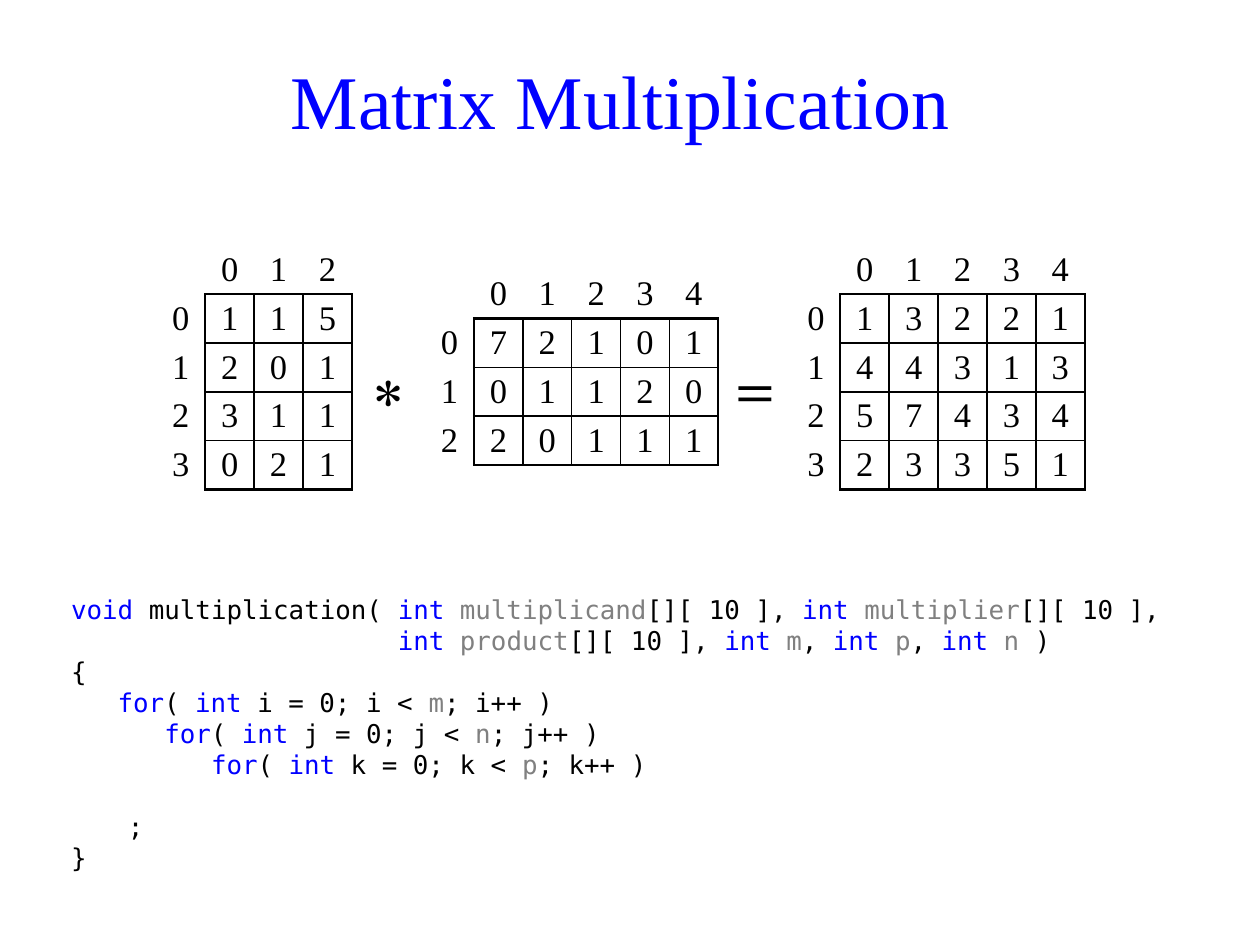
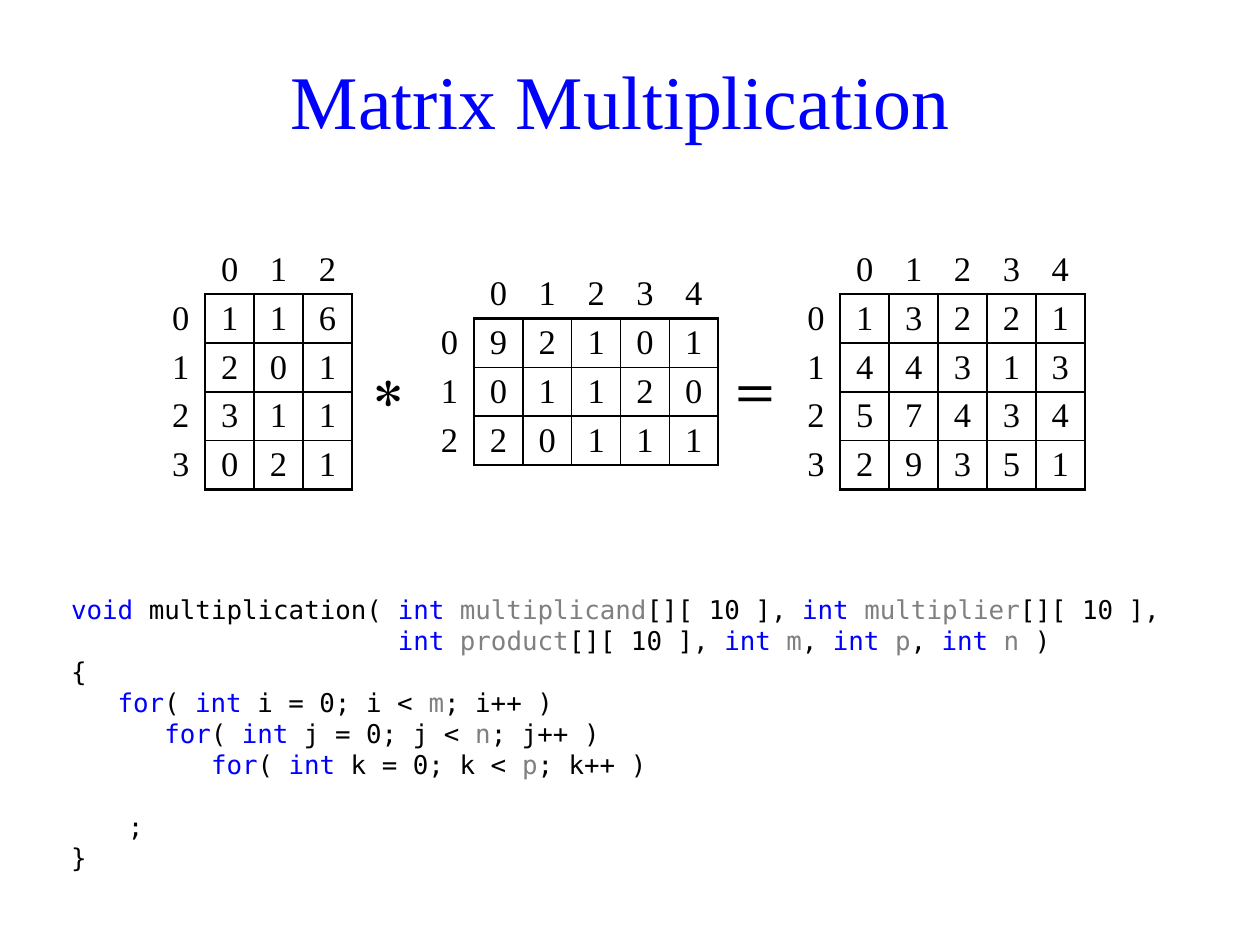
1 5: 5 -> 6
0 7: 7 -> 9
3 2 3: 3 -> 9
